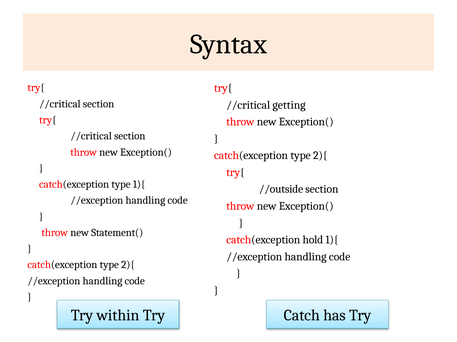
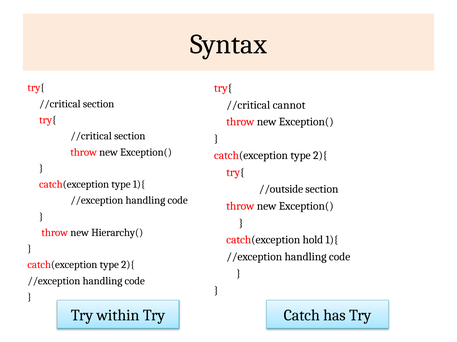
getting: getting -> cannot
Statement(: Statement( -> Hierarchy(
